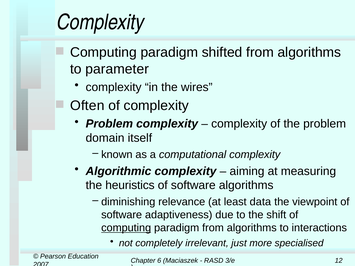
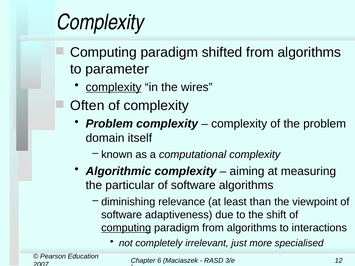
complexity at (114, 87) underline: none -> present
heuristics: heuristics -> particular
data: data -> than
